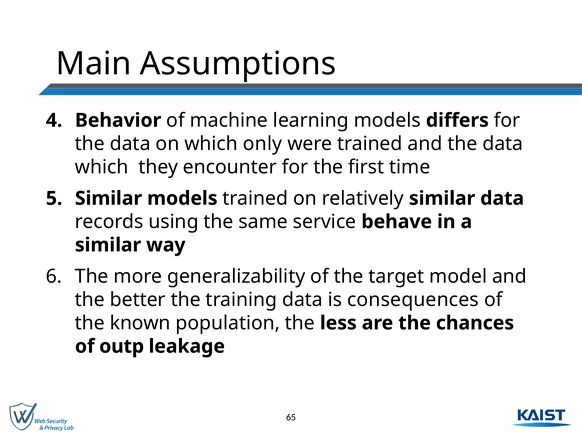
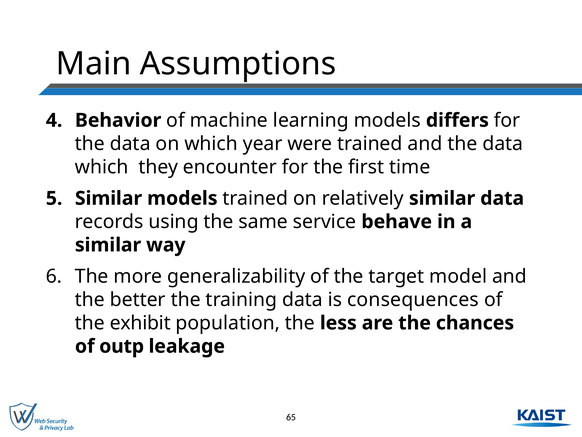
only: only -> year
known: known -> exhibit
